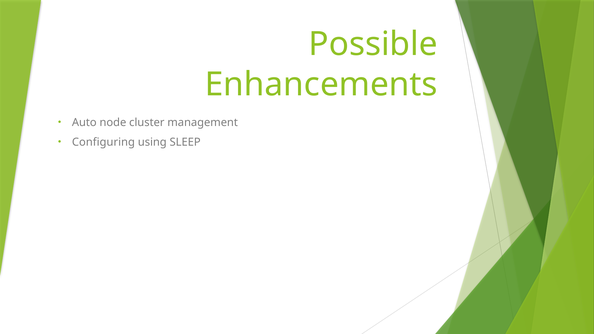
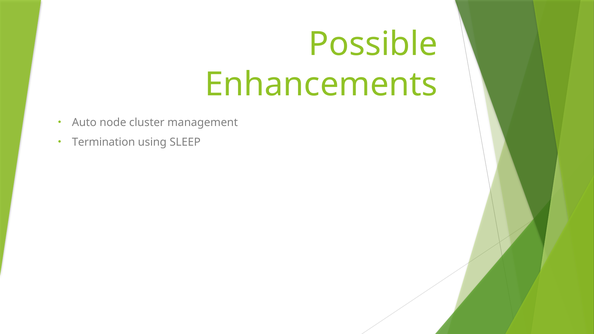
Configuring: Configuring -> Termination
